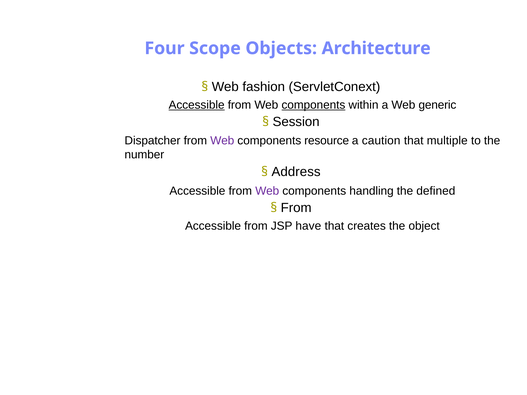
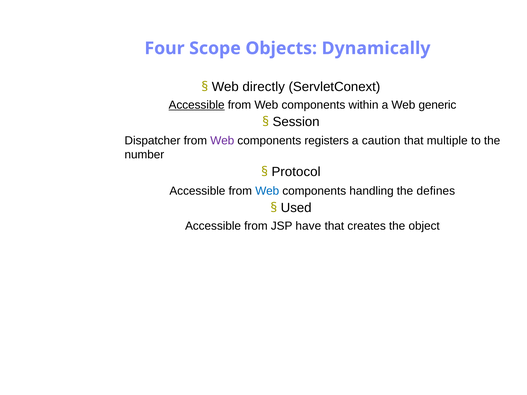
Architecture: Architecture -> Dynamically
fashion: fashion -> directly
components at (313, 105) underline: present -> none
resource: resource -> registers
Address: Address -> Protocol
Web at (267, 191) colour: purple -> blue
defined: defined -> defines
From at (296, 208): From -> Used
